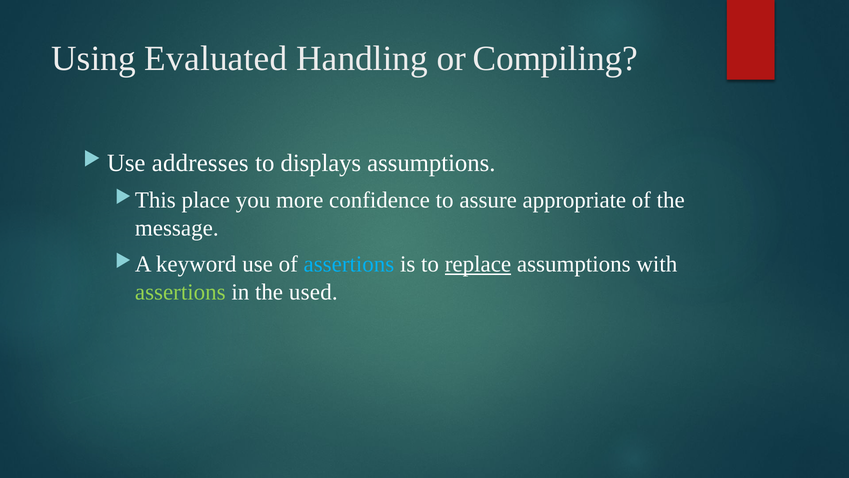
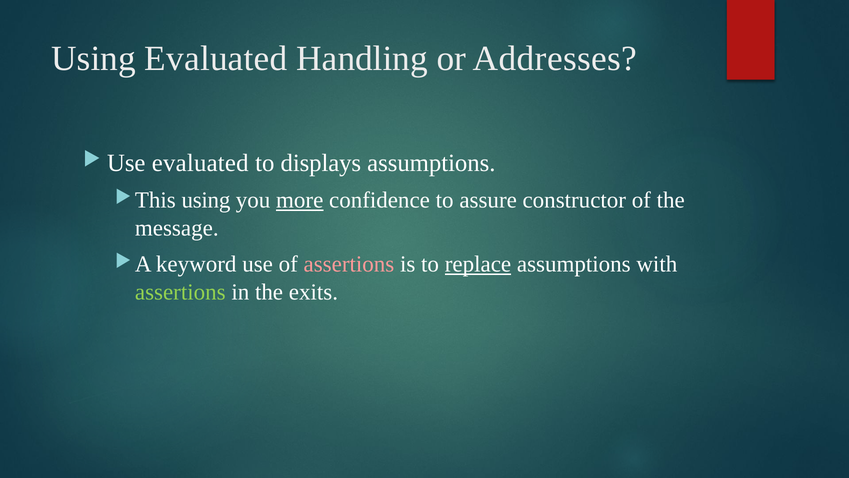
Compiling: Compiling -> Addresses
Use addresses: addresses -> evaluated
place at (206, 200): place -> using
more underline: none -> present
appropriate: appropriate -> constructor
assertions at (349, 264) colour: light blue -> pink
used: used -> exits
